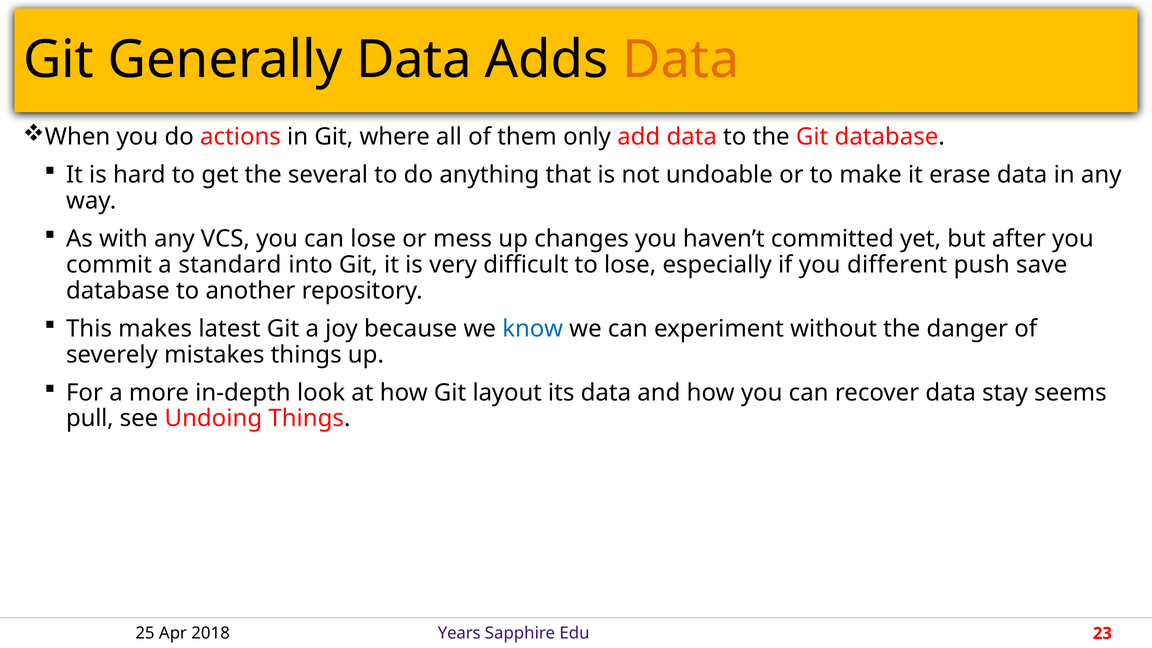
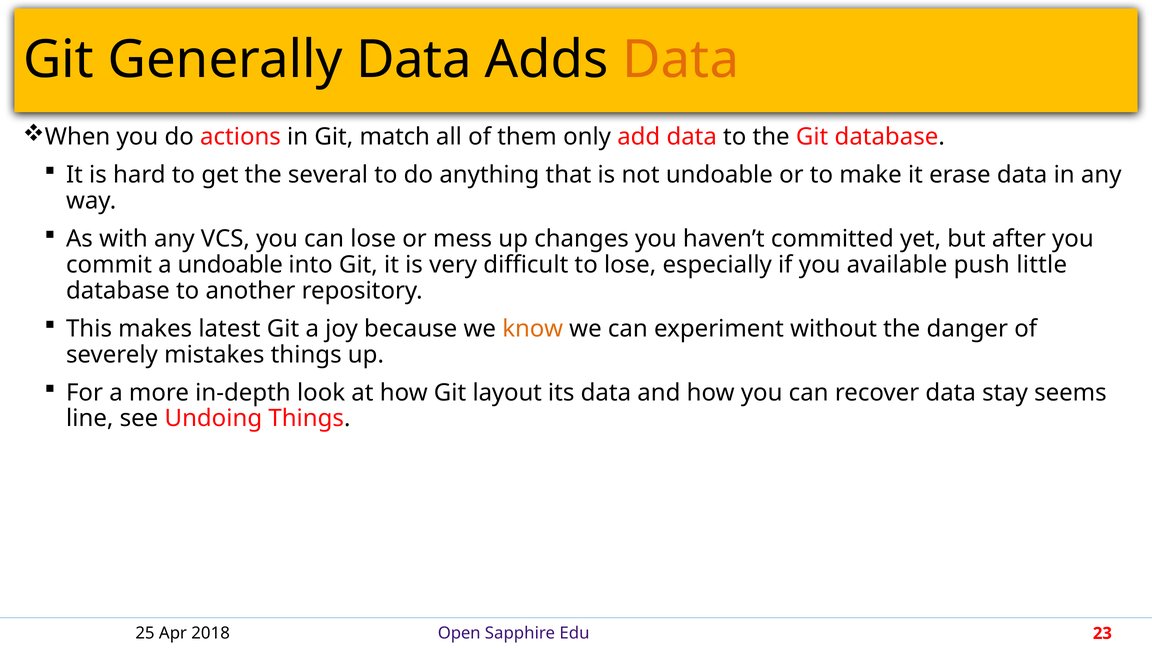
where: where -> match
a standard: standard -> undoable
different: different -> available
save: save -> little
know colour: blue -> orange
pull: pull -> line
Years: Years -> Open
